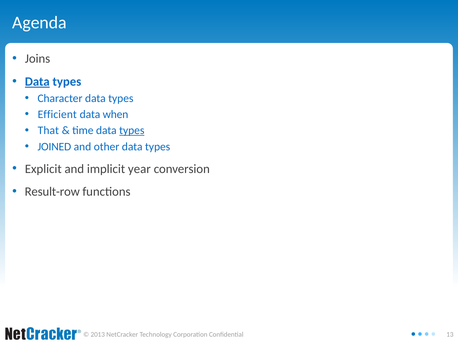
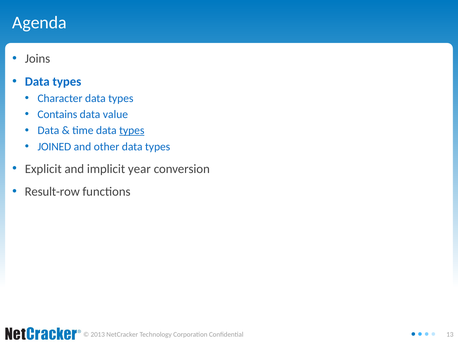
Data at (37, 82) underline: present -> none
Efficient: Efficient -> Contains
when: when -> value
That at (48, 130): That -> Data
